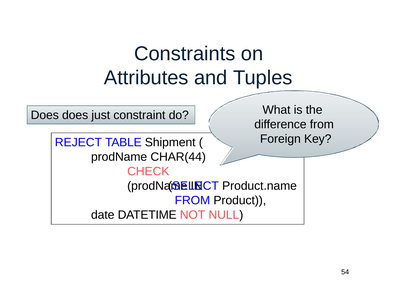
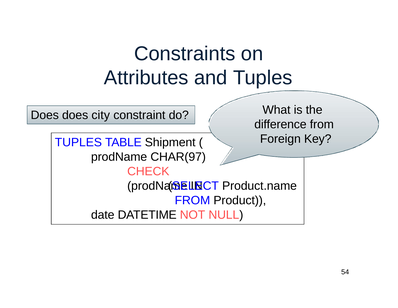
just: just -> city
REJECT at (78, 142): REJECT -> TUPLES
CHAR(44: CHAR(44 -> CHAR(97
